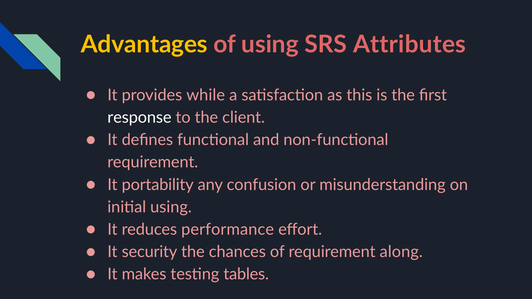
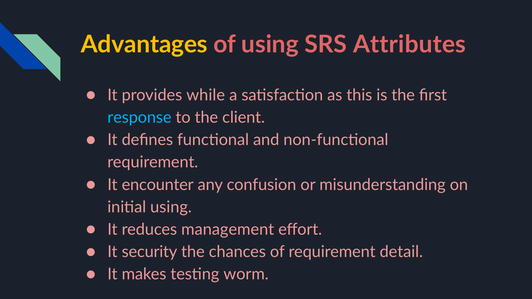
response colour: white -> light blue
portability: portability -> encounter
performance: performance -> management
along: along -> detail
tables: tables -> worm
